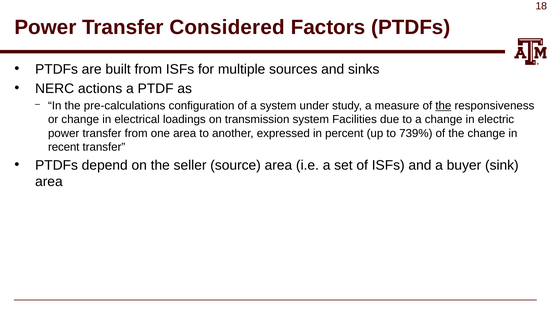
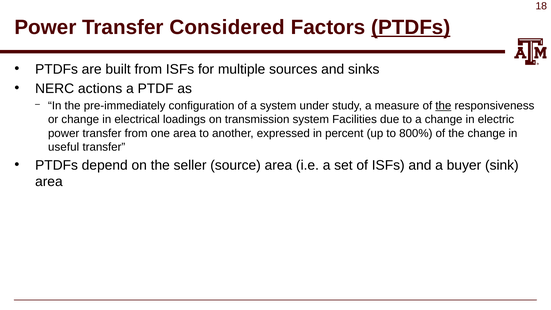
PTDFs at (411, 27) underline: none -> present
pre-calculations: pre-calculations -> pre-immediately
739%: 739% -> 800%
recent: recent -> useful
